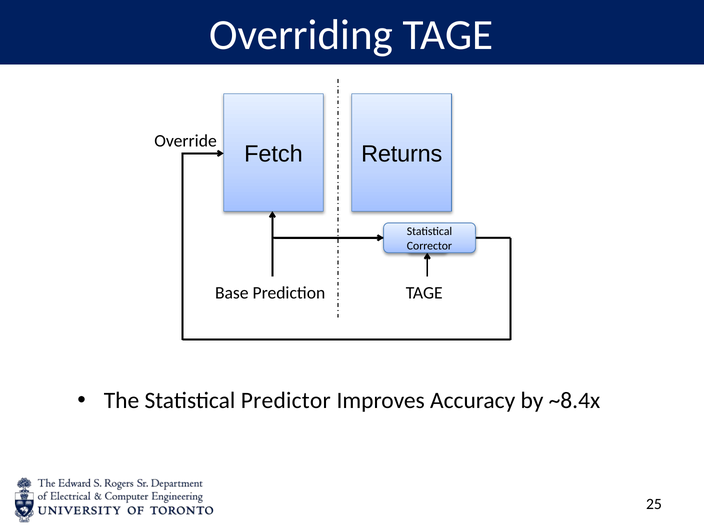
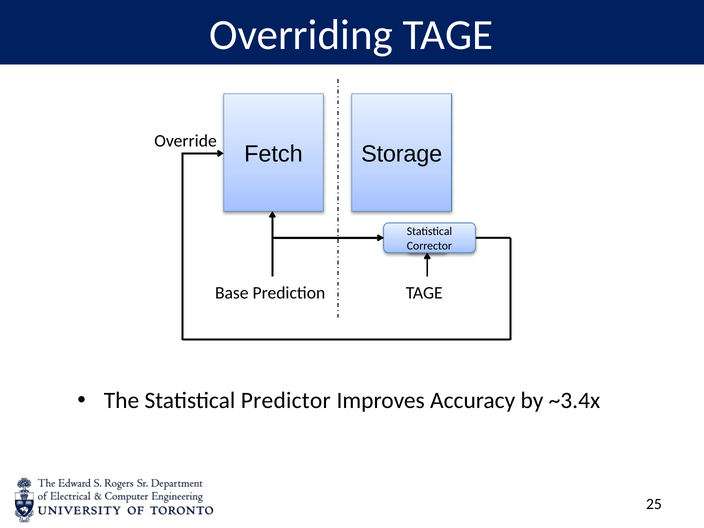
Returns: Returns -> Storage
~8.4x: ~8.4x -> ~3.4x
